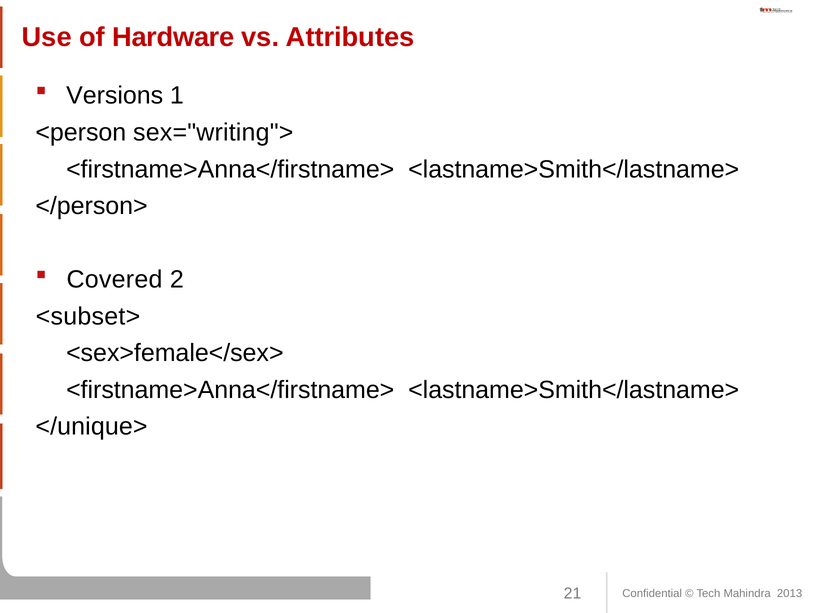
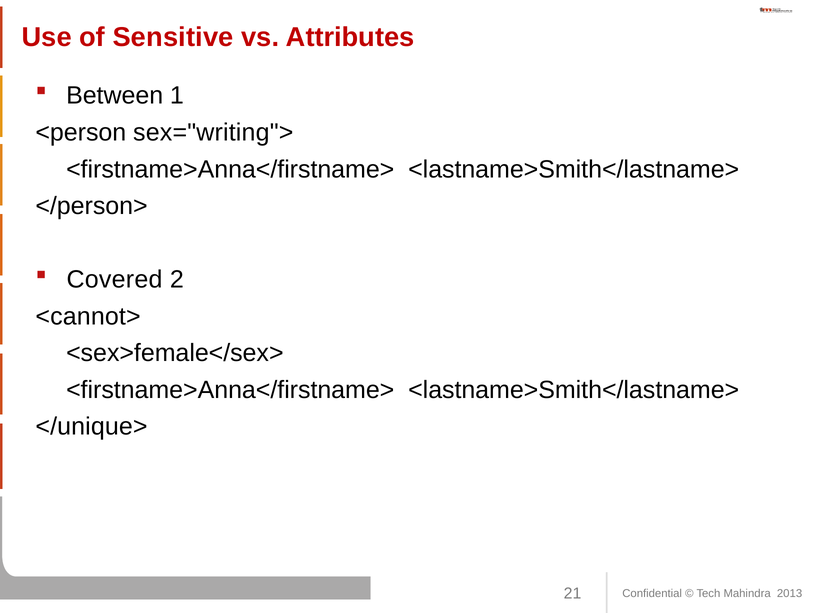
Hardware: Hardware -> Sensitive
Versions: Versions -> Between
<subset>: <subset> -> <cannot>
